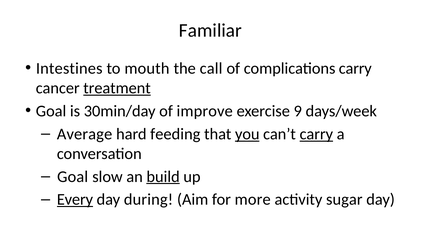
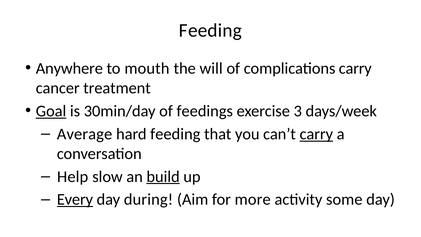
Familiar at (210, 31): Familiar -> Feeding
Intestines: Intestines -> Anywhere
call: call -> will
treatment underline: present -> none
Goal at (51, 111) underline: none -> present
improve: improve -> feedings
9: 9 -> 3
you underline: present -> none
Goal at (73, 176): Goal -> Help
sugar: sugar -> some
